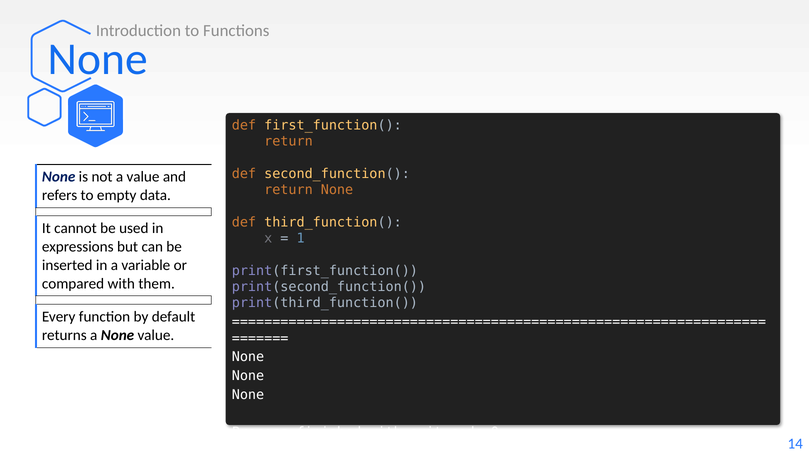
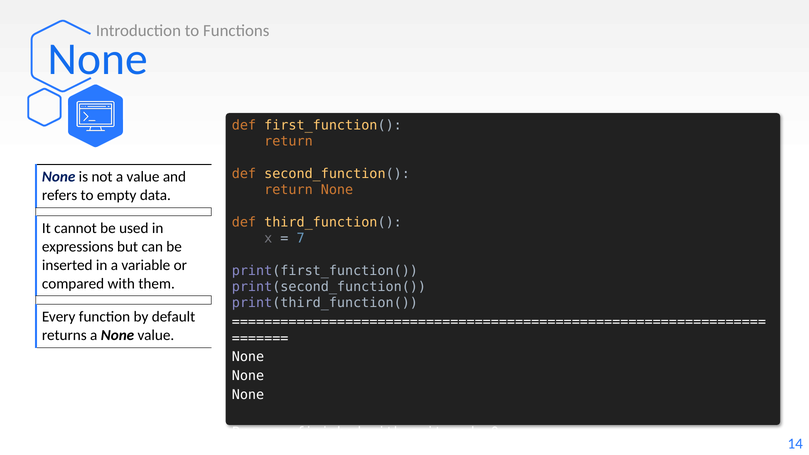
1: 1 -> 7
